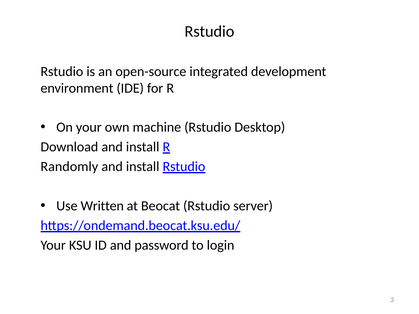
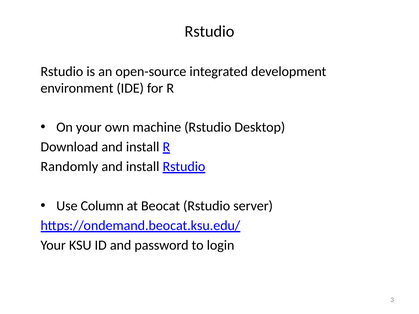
Written: Written -> Column
